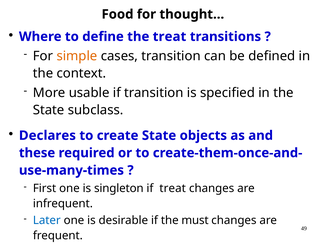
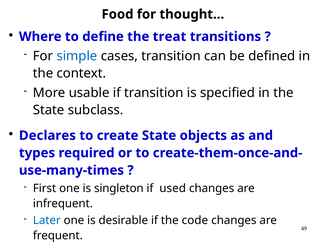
simple colour: orange -> blue
these: these -> types
if treat: treat -> used
must: must -> code
